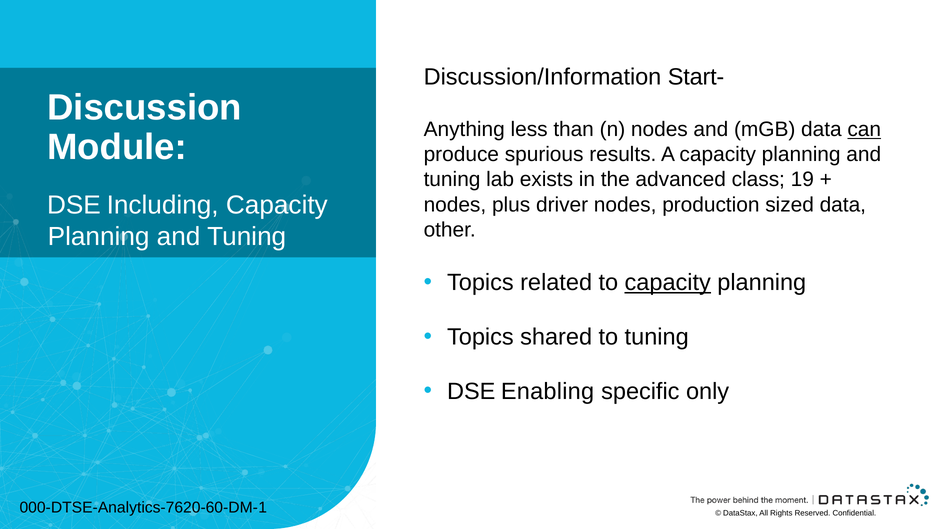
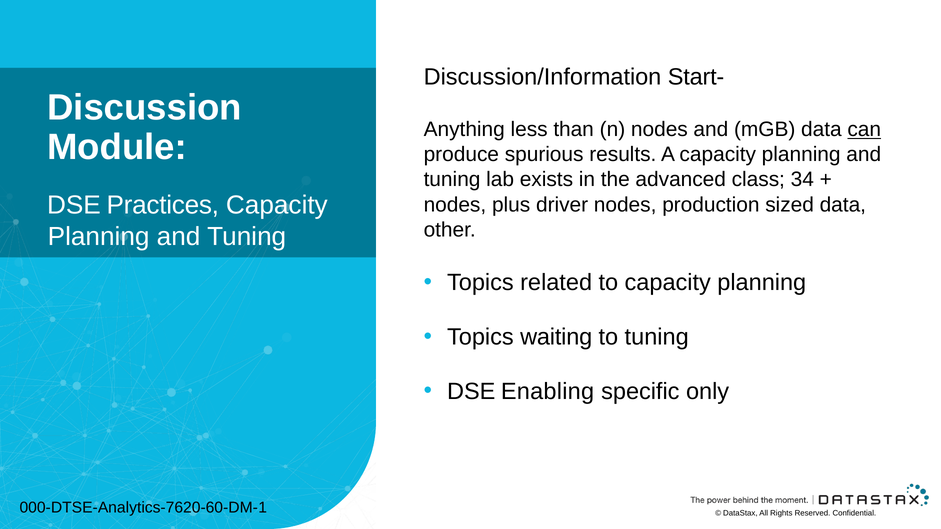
19: 19 -> 34
Including: Including -> Practices
capacity at (668, 283) underline: present -> none
shared: shared -> waiting
